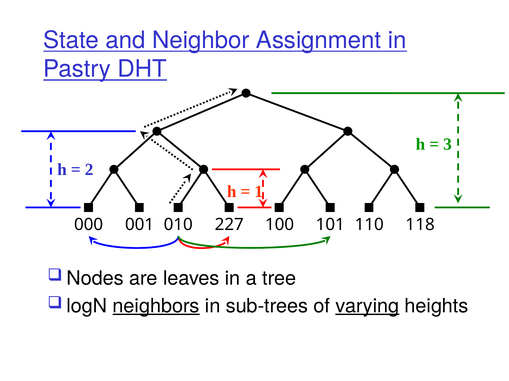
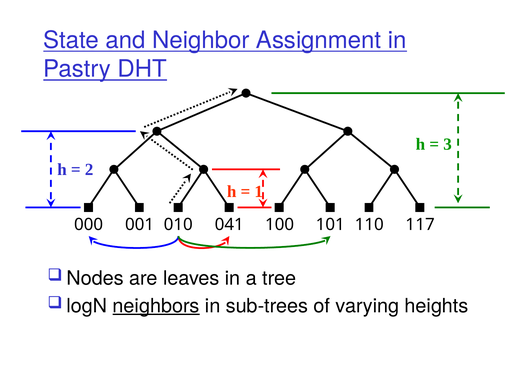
227: 227 -> 041
118: 118 -> 117
varying underline: present -> none
